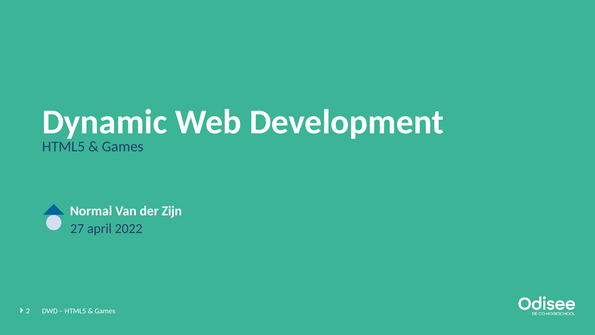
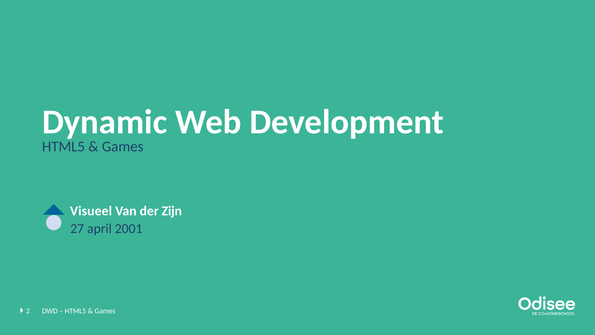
Normal: Normal -> Visueel
2022: 2022 -> 2001
